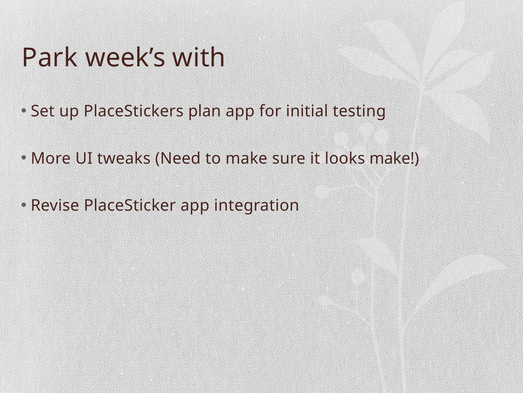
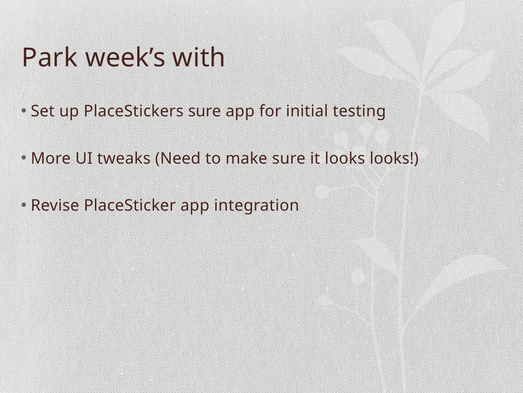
PlaceStickers plan: plan -> sure
looks make: make -> looks
